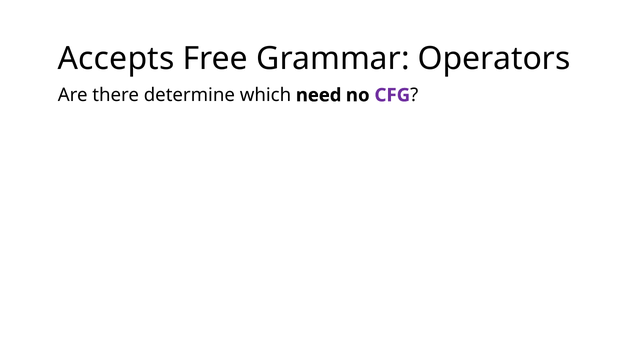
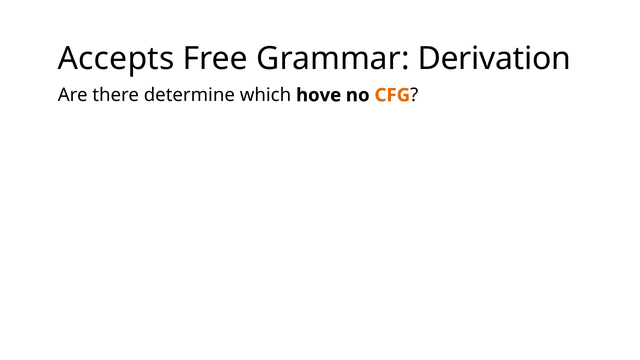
Operators: Operators -> Derivation
need: need -> hove
CFG colour: purple -> orange
